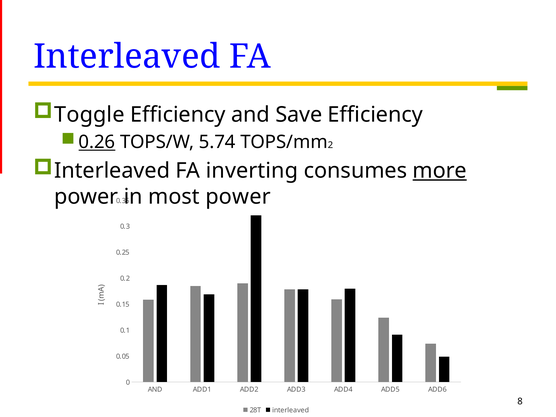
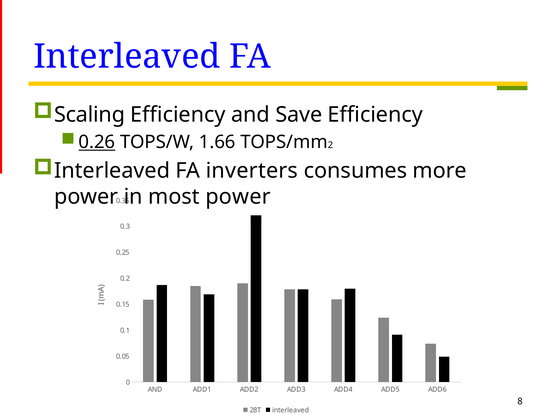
Toggle: Toggle -> Scaling
5.74: 5.74 -> 1.66
inverting: inverting -> inverters
more underline: present -> none
